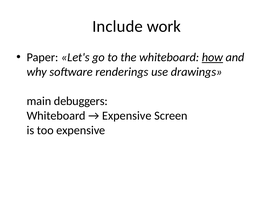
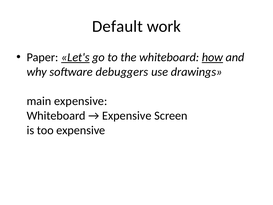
Include: Include -> Default
Let's underline: none -> present
renderings: renderings -> debuggers
main debuggers: debuggers -> expensive
